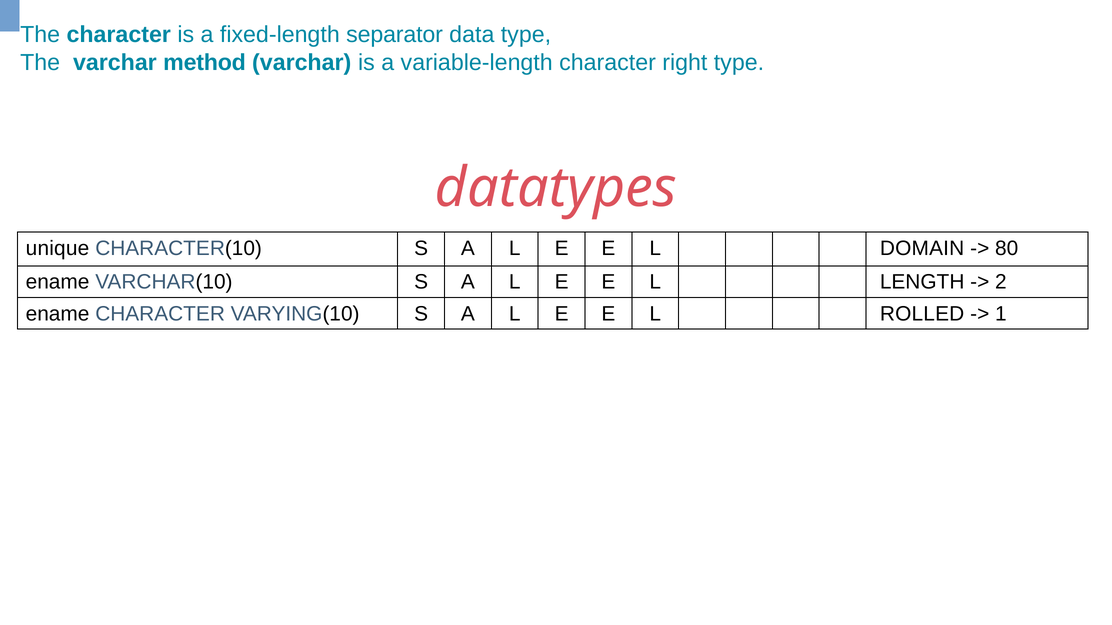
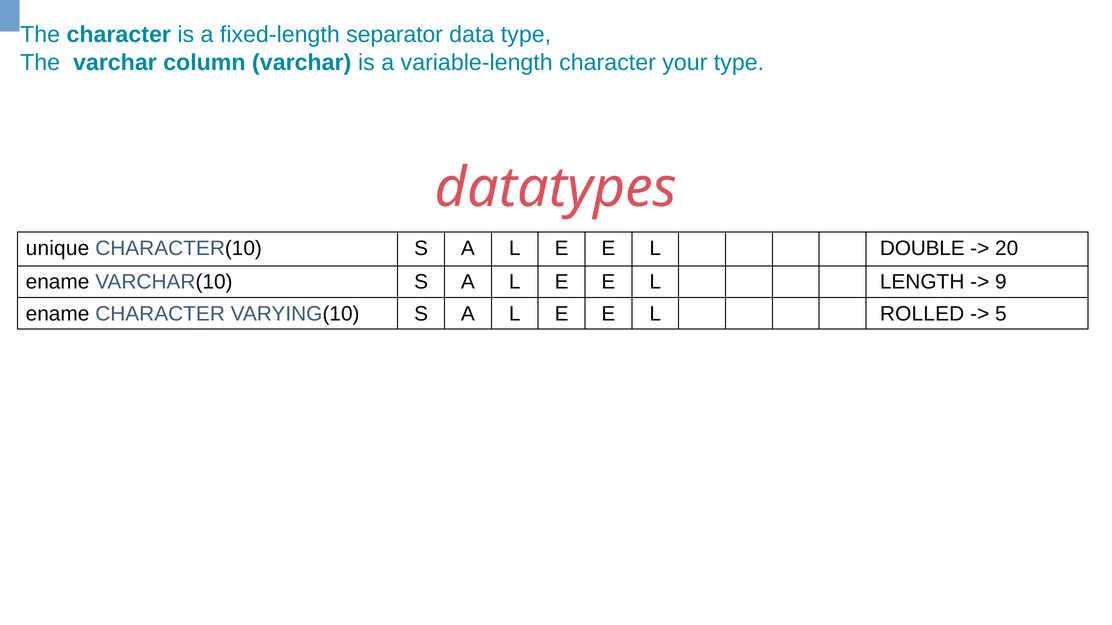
method: method -> column
right: right -> your
DOMAIN: DOMAIN -> DOUBLE
80: 80 -> 20
2: 2 -> 9
1: 1 -> 5
